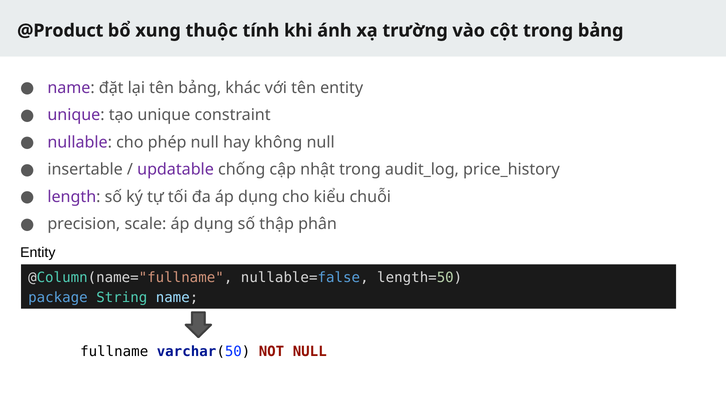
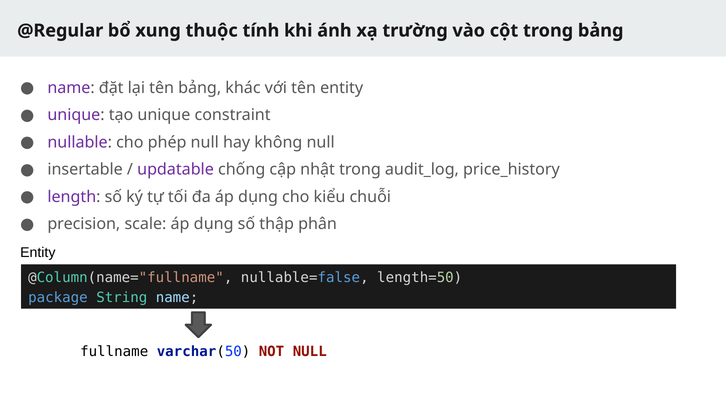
@Product: @Product -> @Regular
